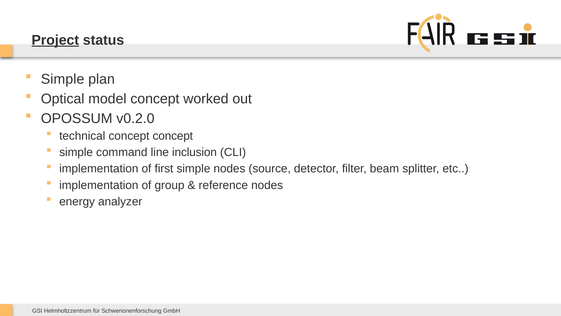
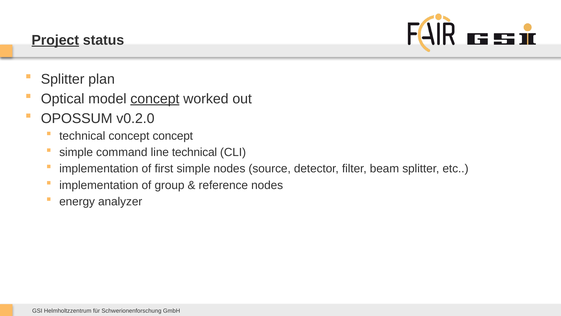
Simple at (63, 79): Simple -> Splitter
concept at (155, 99) underline: none -> present
line inclusion: inclusion -> technical
